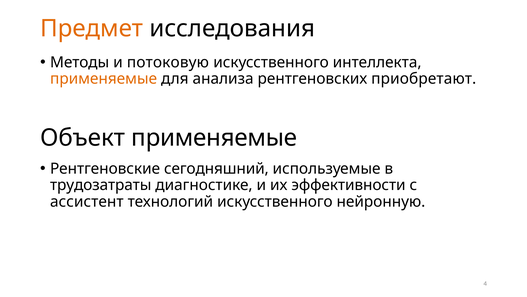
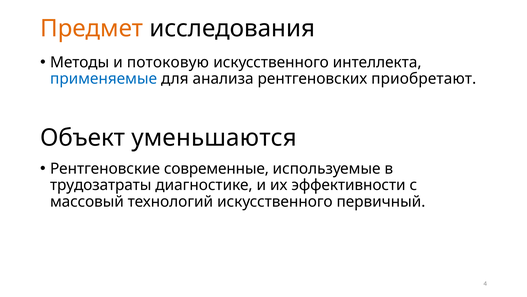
применяемые at (104, 79) colour: orange -> blue
Объект применяемые: применяемые -> уменьшаются
сегодняшний: сегодняшний -> современные
ассистент: ассистент -> массовый
нейронную: нейронную -> первичный
